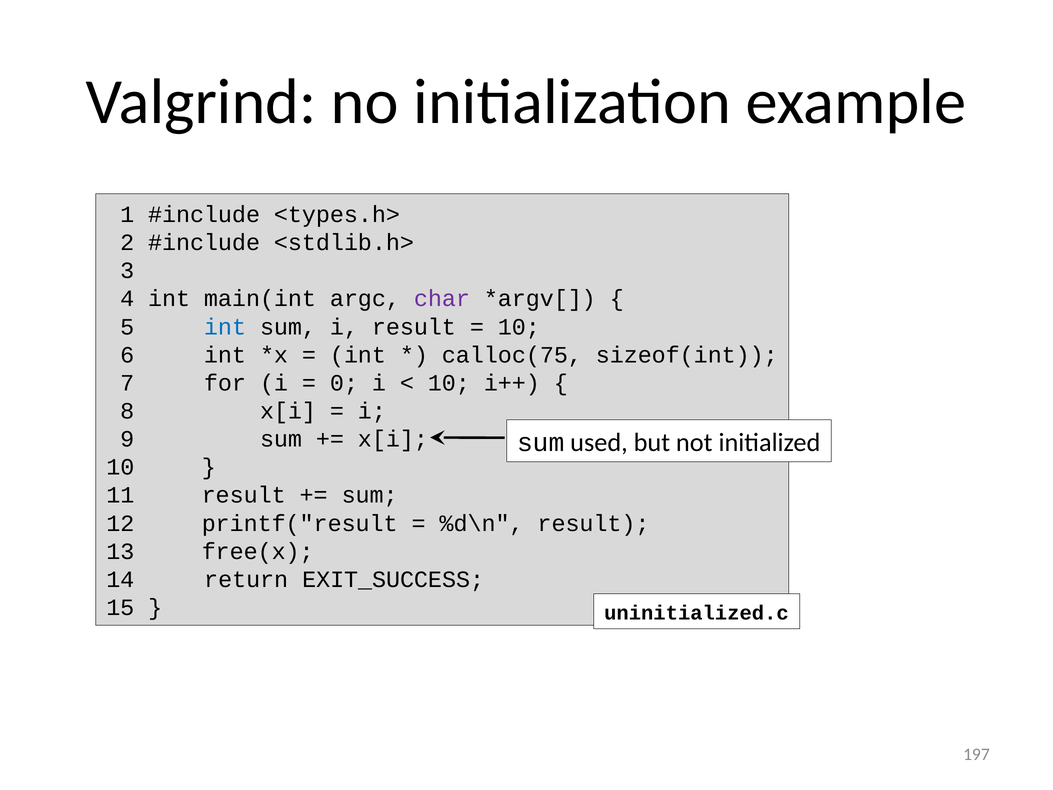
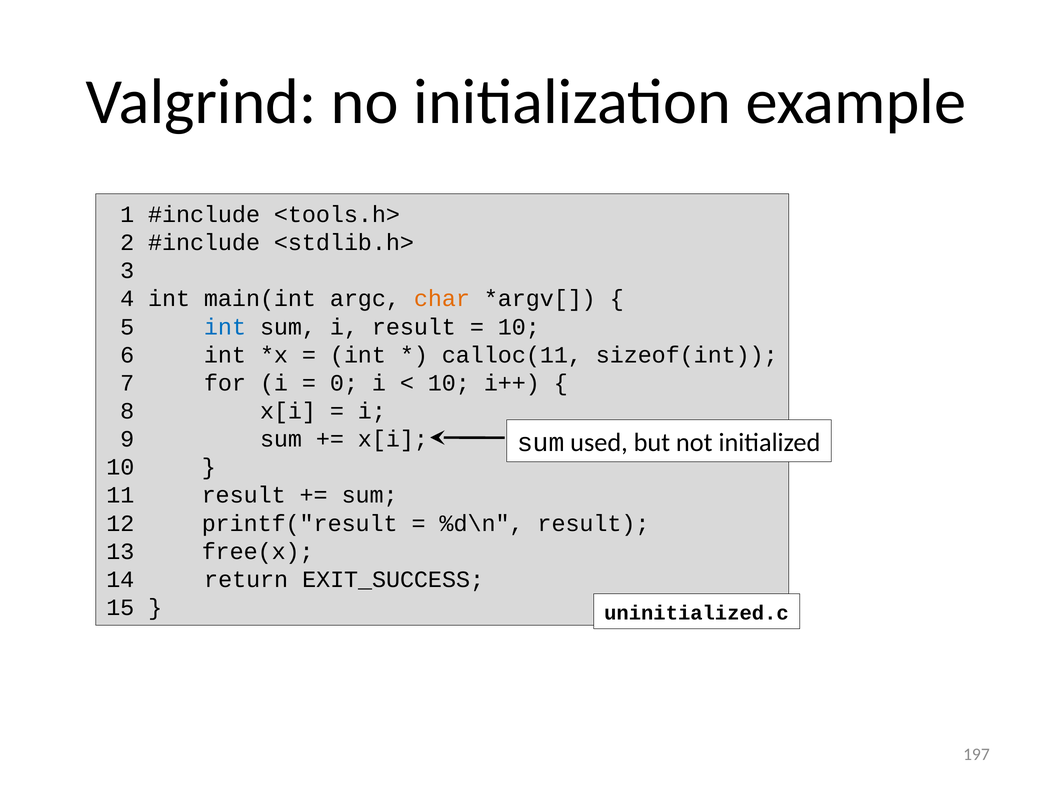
<types.h>: <types.h> -> <tools.h>
char colour: purple -> orange
calloc(75: calloc(75 -> calloc(11
